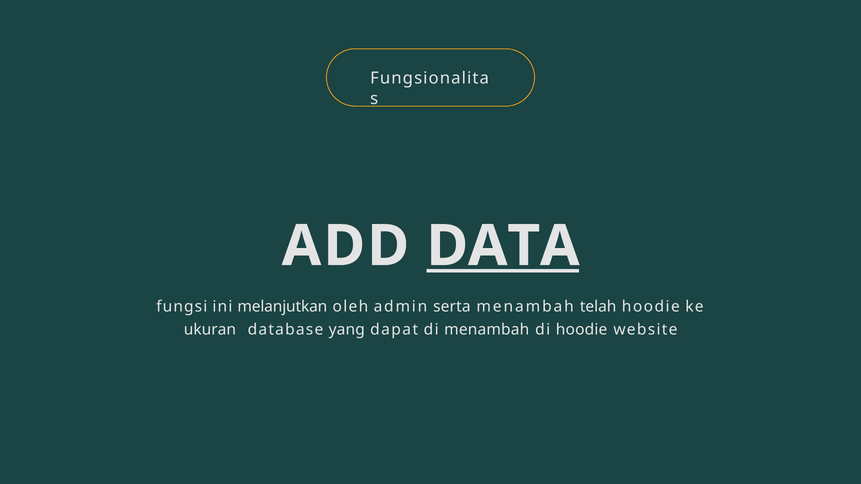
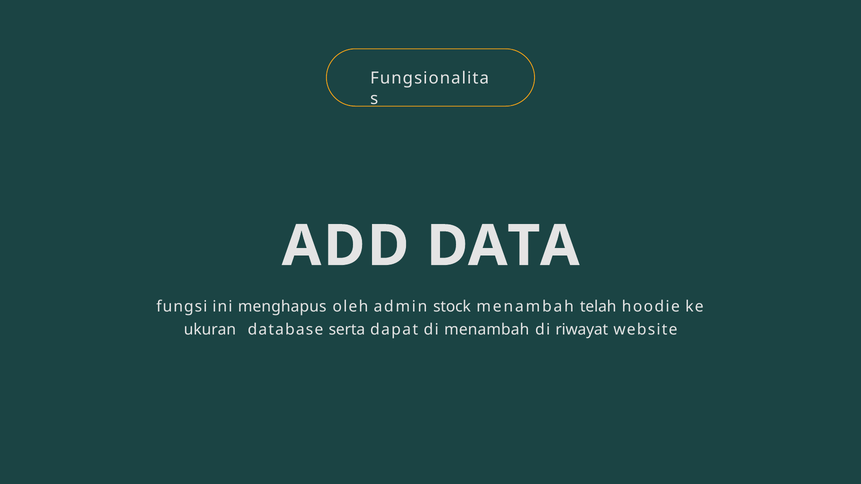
DATA underline: present -> none
melanjutkan: melanjutkan -> menghapus
serta: serta -> stock
yang: yang -> serta
di hoodie: hoodie -> riwayat
